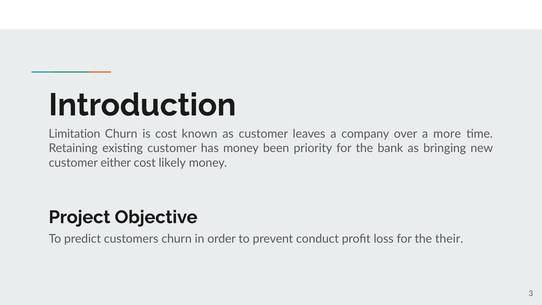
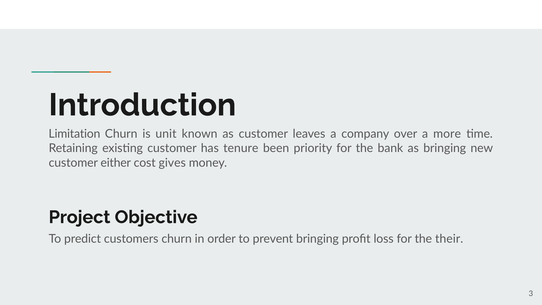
is cost: cost -> unit
has money: money -> tenure
likely: likely -> gives
prevent conduct: conduct -> bringing
